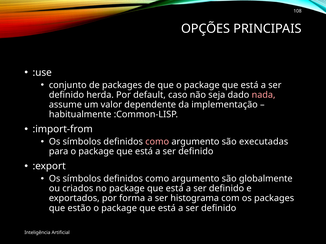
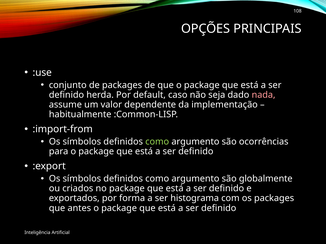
como at (157, 142) colour: pink -> light green
executadas: executadas -> ocorrências
estão: estão -> antes
